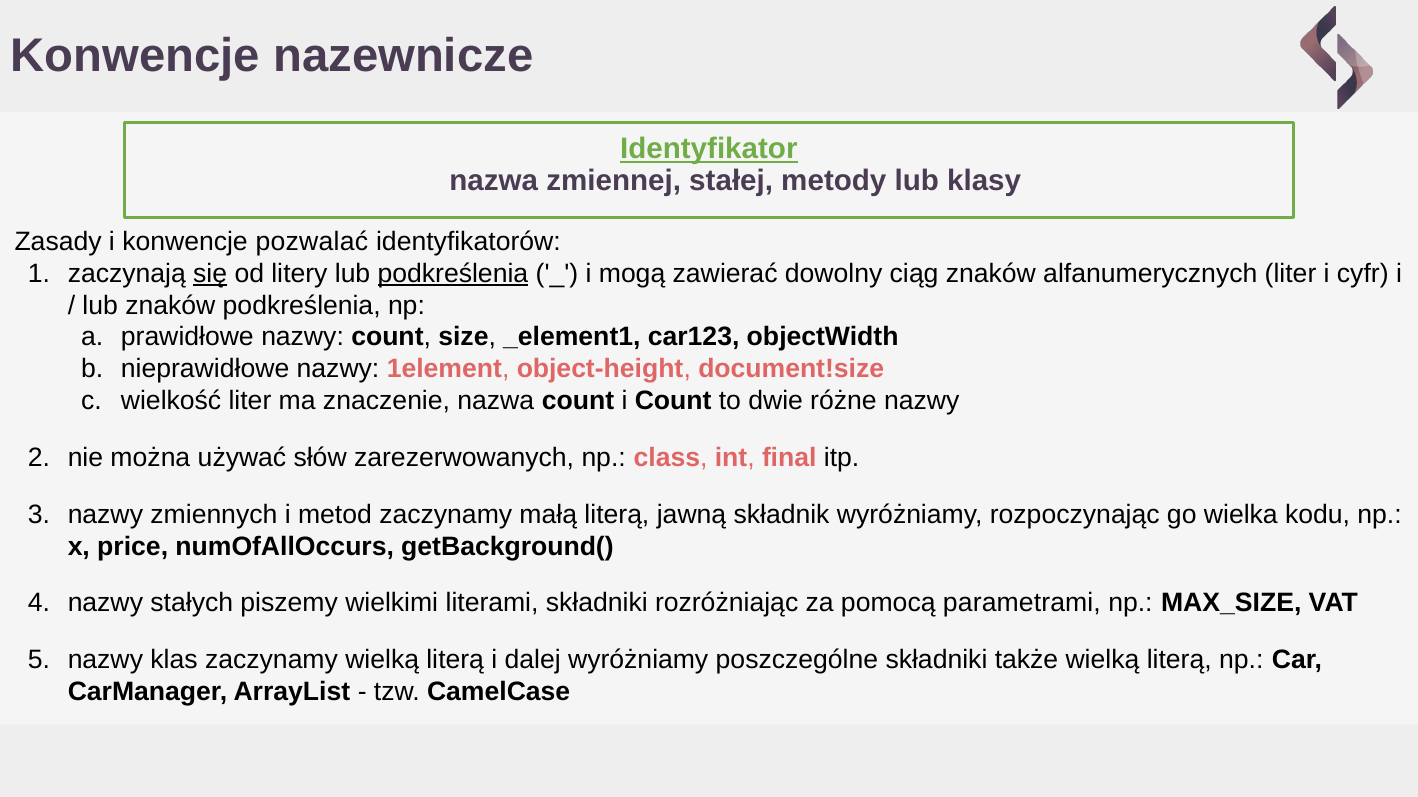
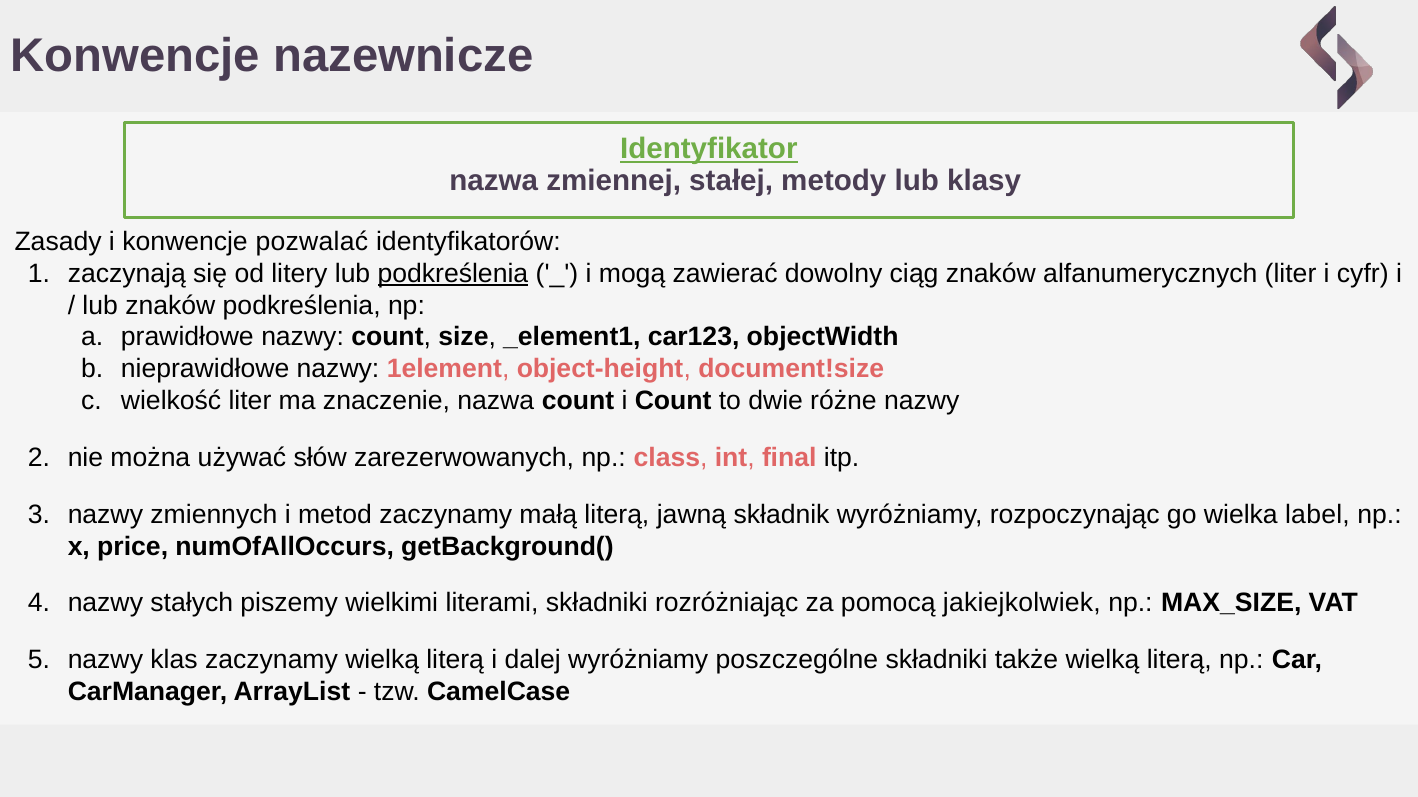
się underline: present -> none
kodu: kodu -> label
parametrami: parametrami -> jakiejkolwiek
